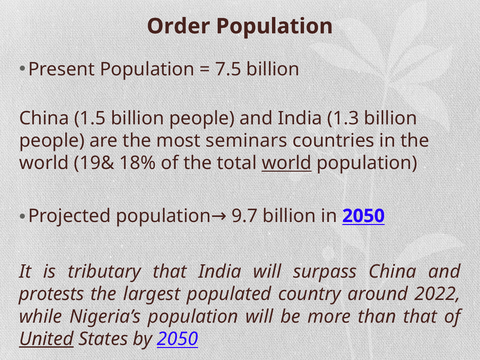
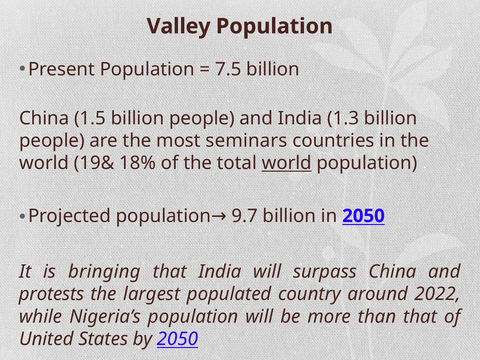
Order: Order -> Valley
tributary: tributary -> bringing
United underline: present -> none
